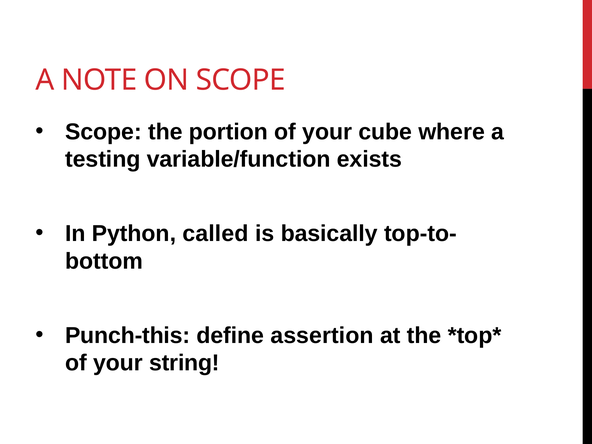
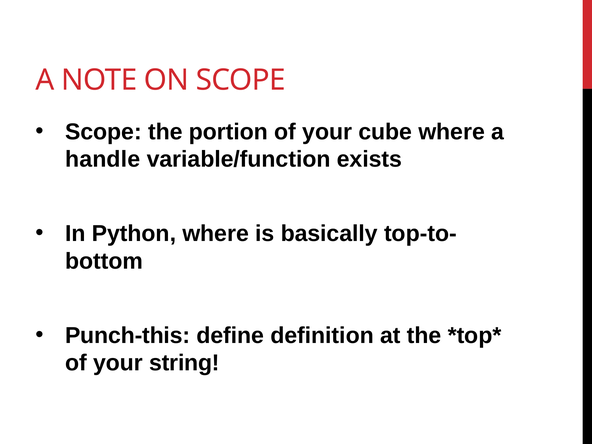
testing: testing -> handle
Python called: called -> where
assertion: assertion -> definition
